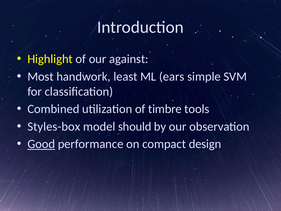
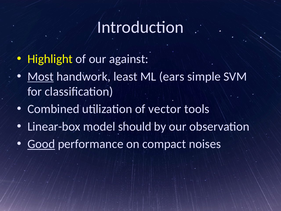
Most underline: none -> present
timbre: timbre -> vector
Styles-box: Styles-box -> Linear-box
design: design -> noises
